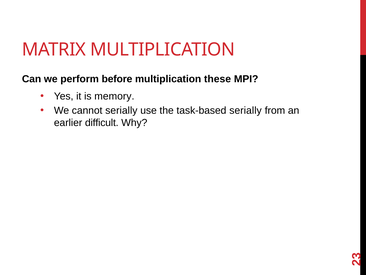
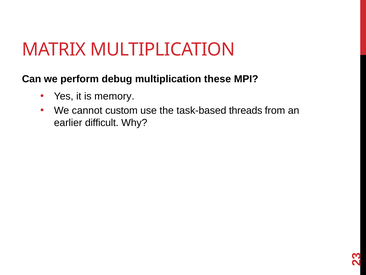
before: before -> debug
cannot serially: serially -> custom
task-based serially: serially -> threads
